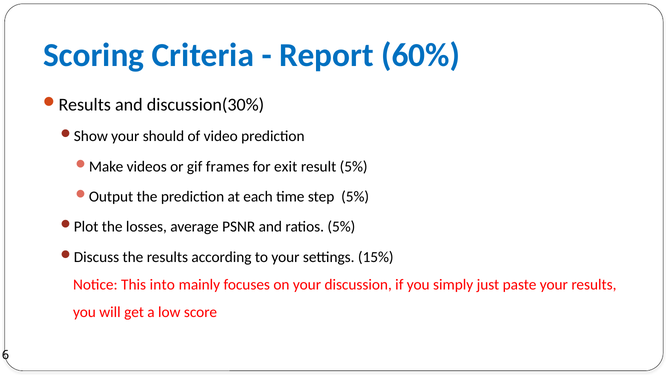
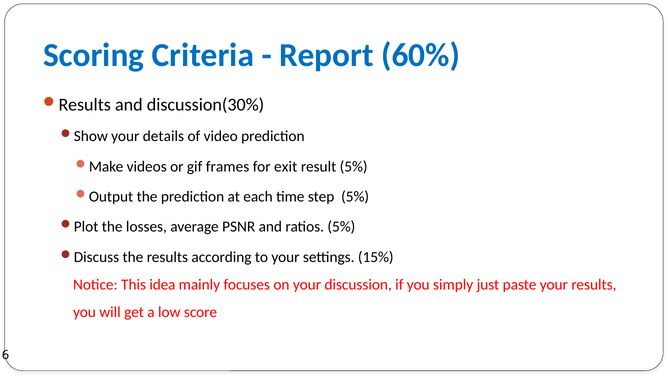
should: should -> details
into: into -> idea
